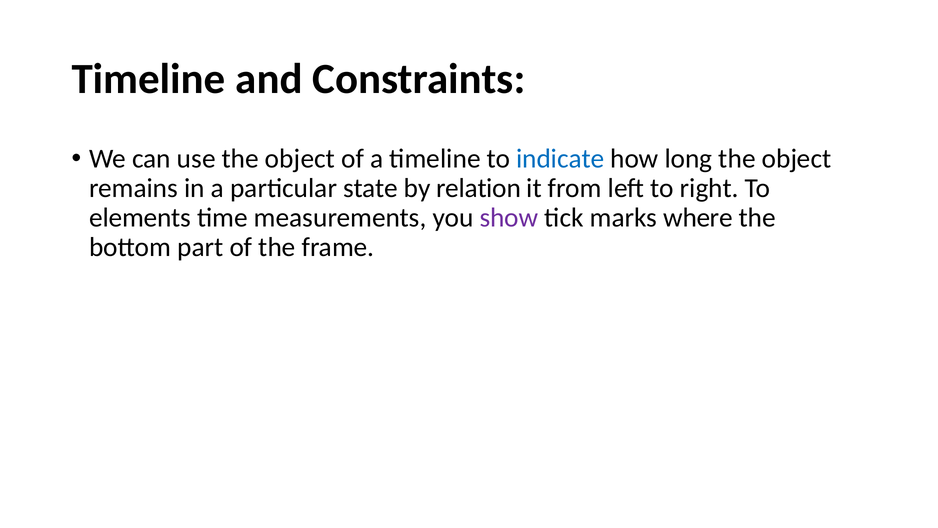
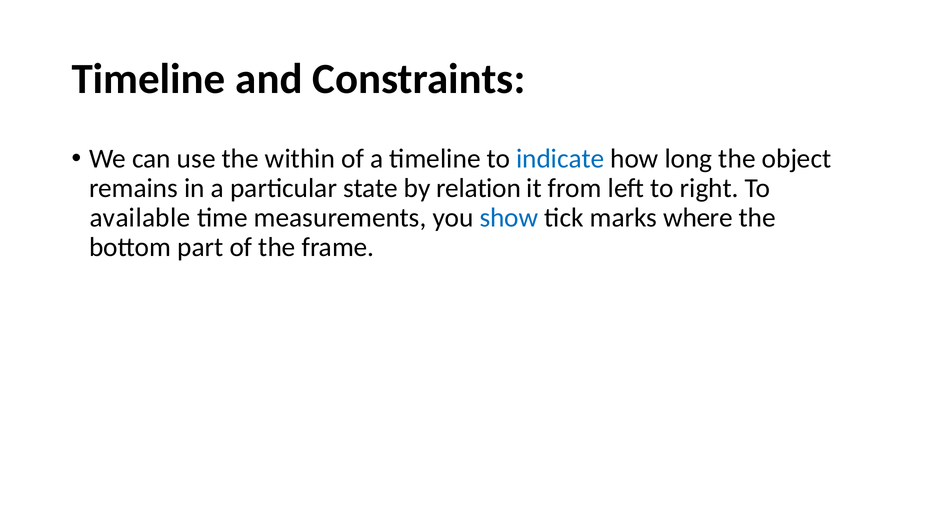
use the object: object -> within
elements: elements -> available
show colour: purple -> blue
